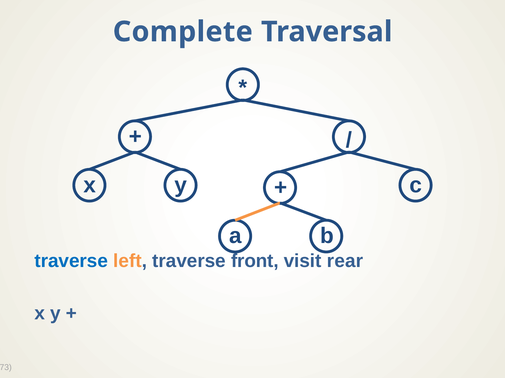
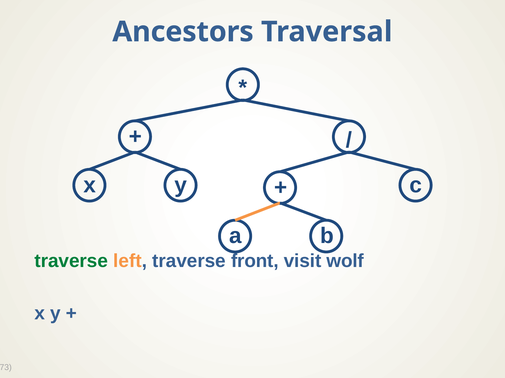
Complete: Complete -> Ancestors
traverse at (71, 261) colour: blue -> green
rear: rear -> wolf
